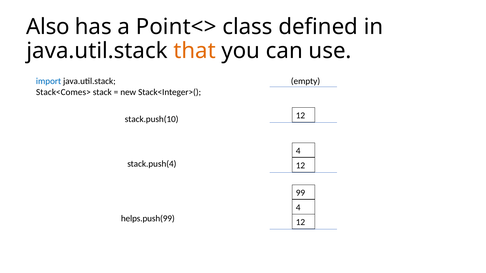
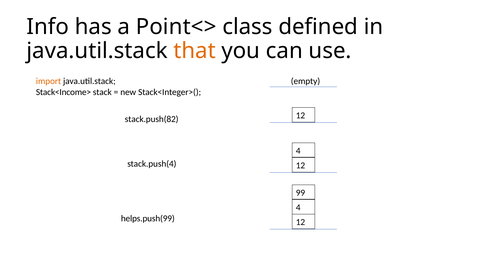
Also: Also -> Info
import colour: blue -> orange
Stack<Comes>: Stack<Comes> -> Stack<Income>
stack.push(10: stack.push(10 -> stack.push(82
